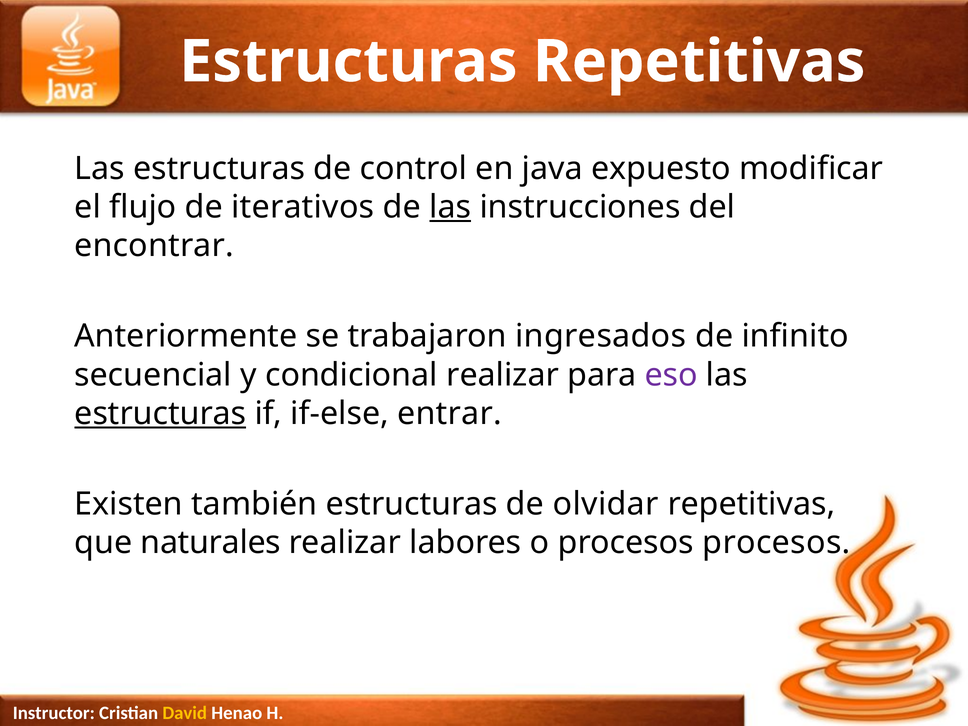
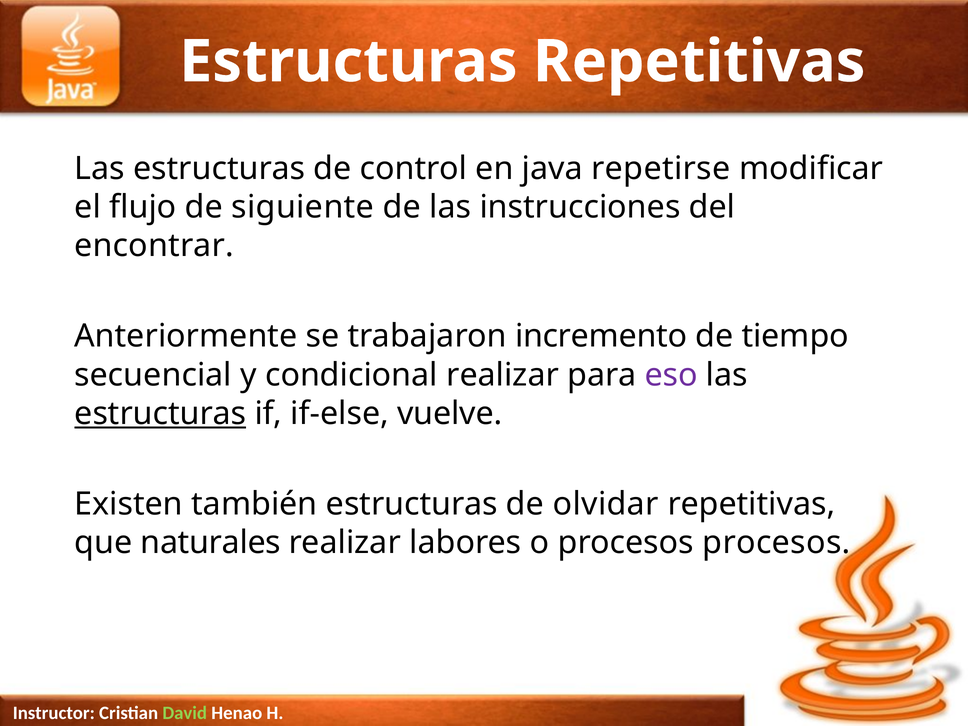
expuesto: expuesto -> repetirse
iterativos: iterativos -> siguiente
las at (450, 207) underline: present -> none
ingresados: ingresados -> incremento
infinito: infinito -> tiempo
entrar: entrar -> vuelve
David colour: yellow -> light green
